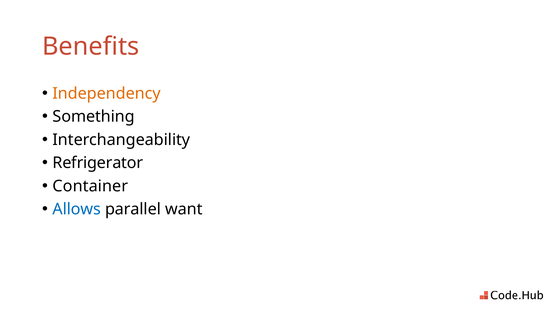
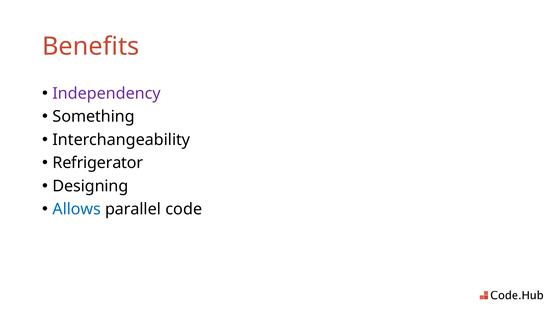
Independency colour: orange -> purple
Container: Container -> Designing
want: want -> code
